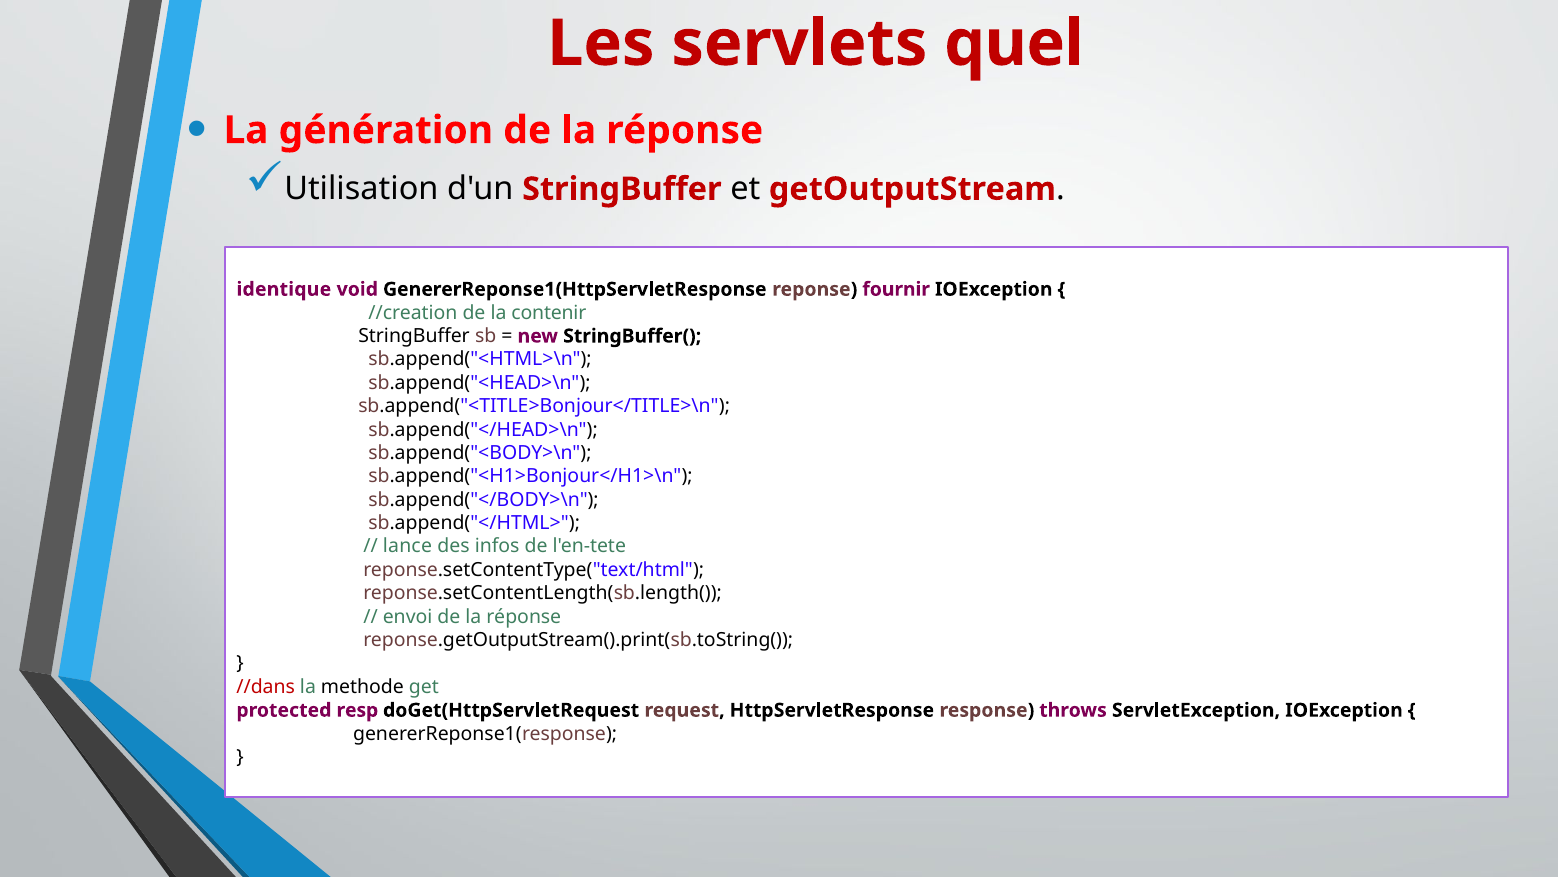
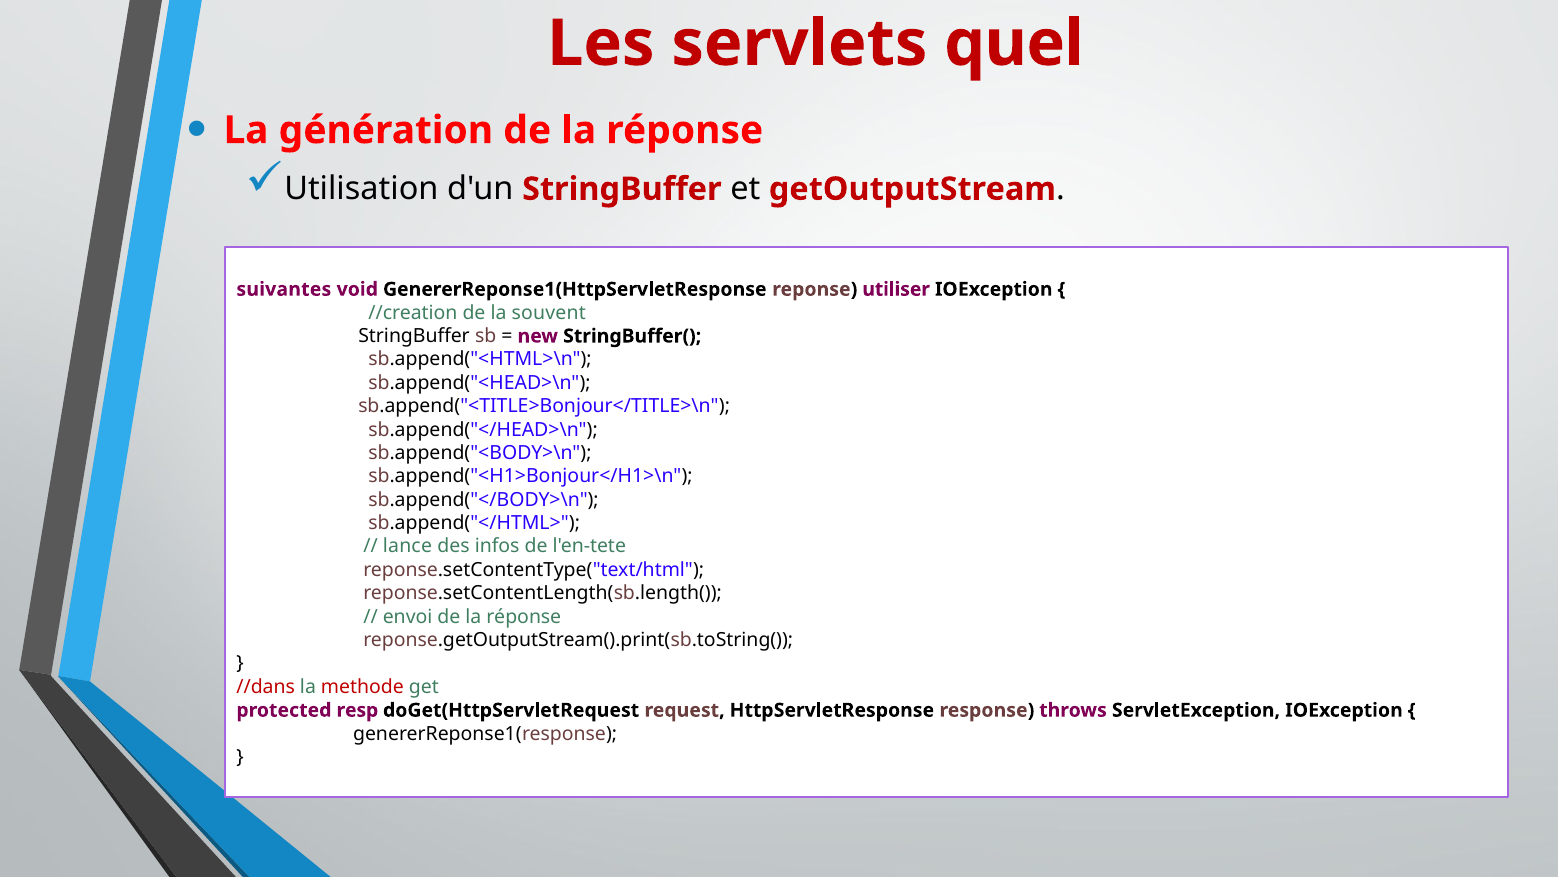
identique: identique -> suivantes
fournir: fournir -> utiliser
contenir: contenir -> souvent
methode colour: black -> red
